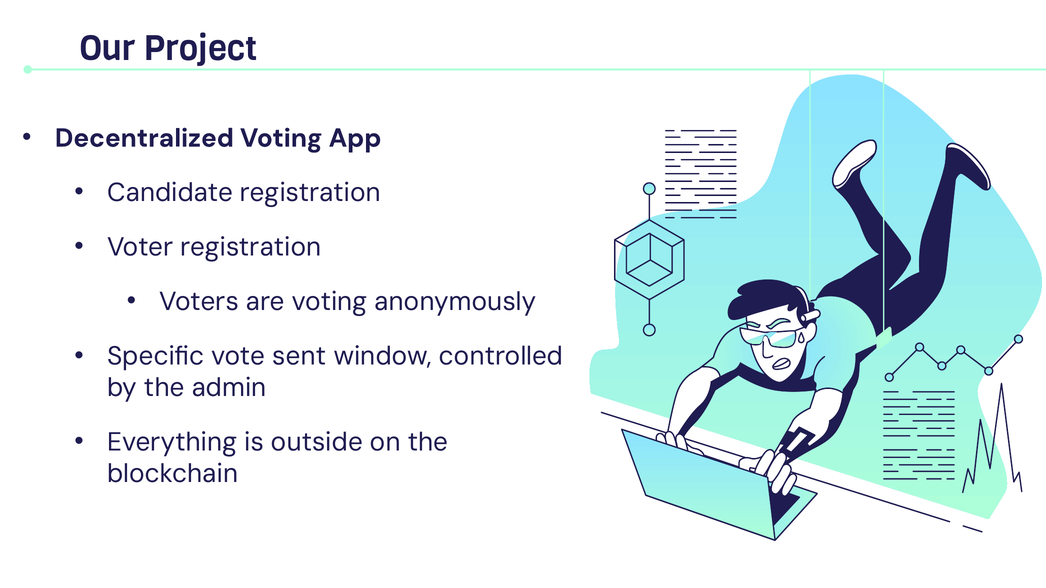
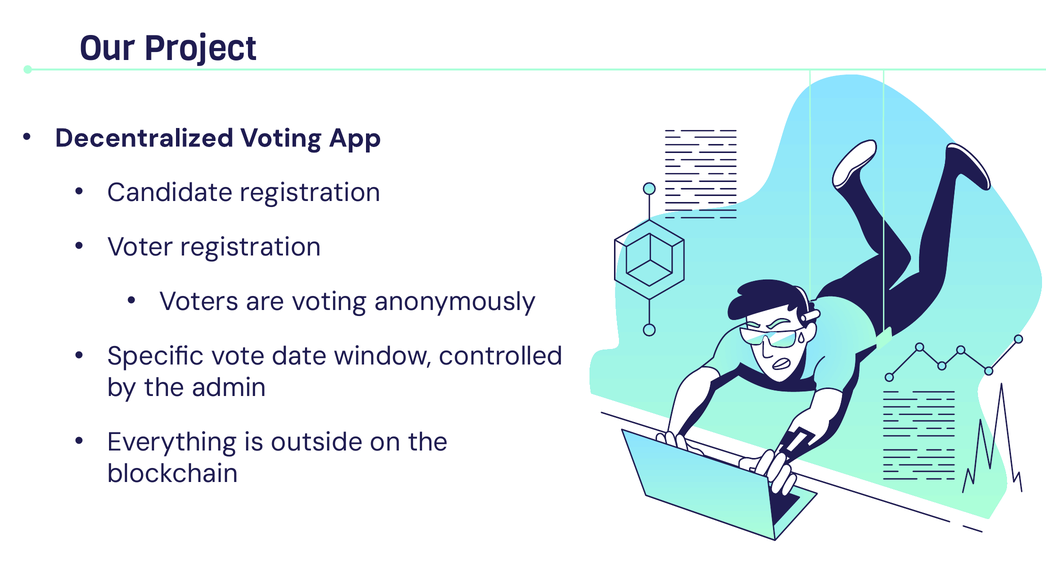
sent: sent -> date
